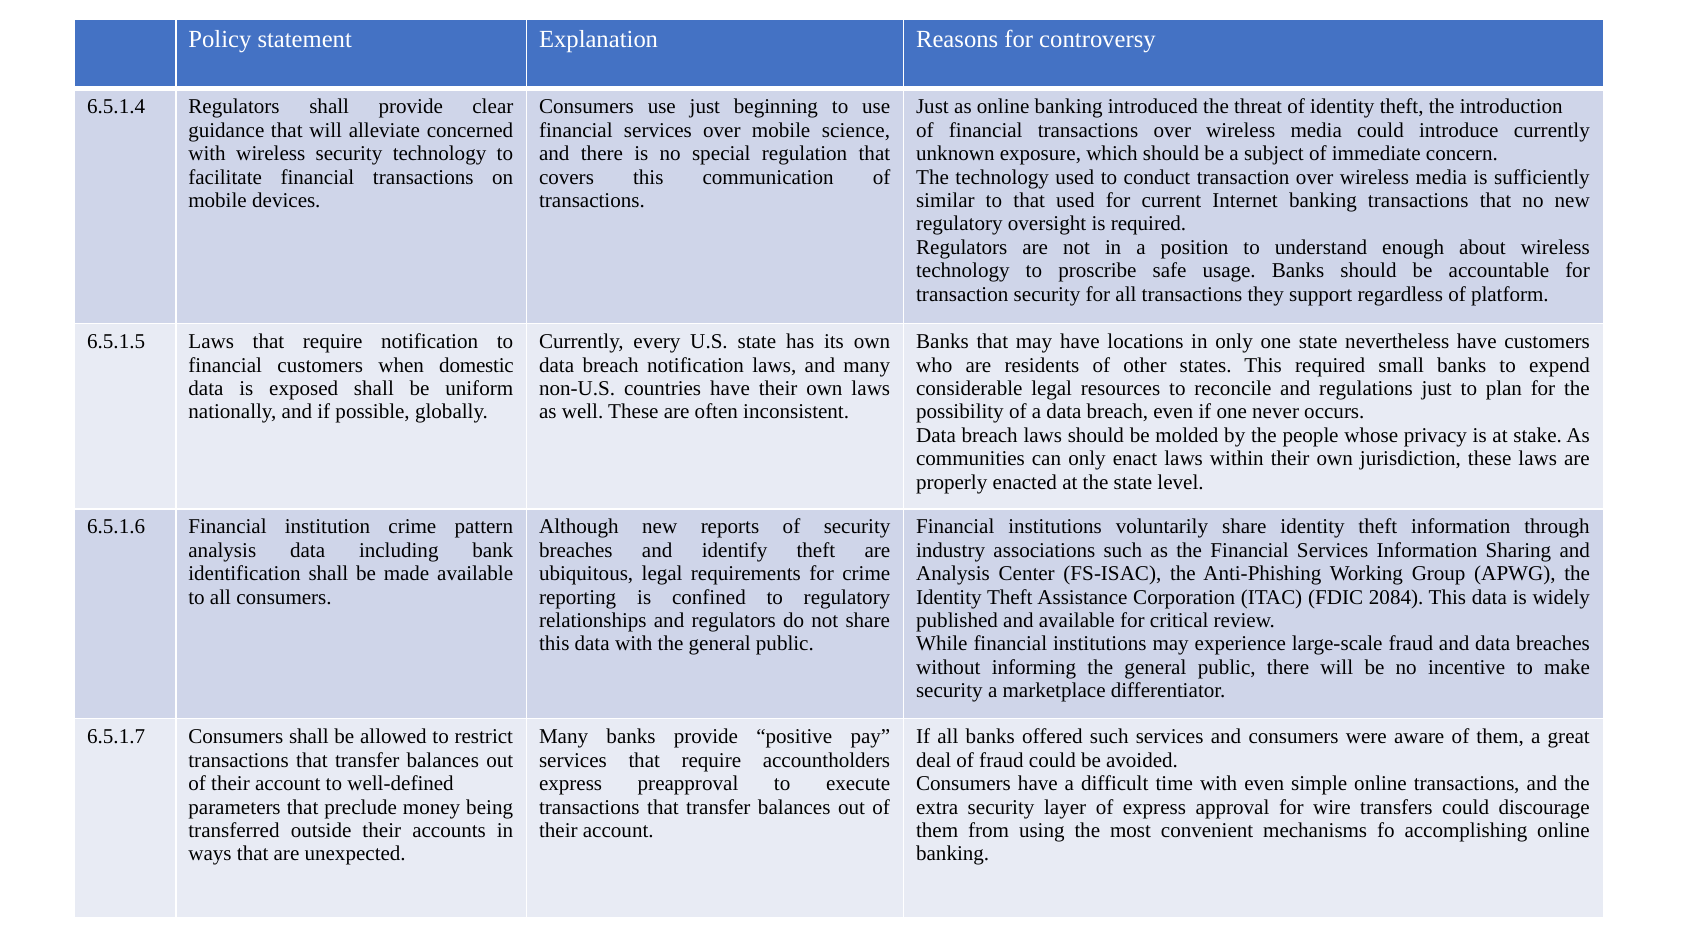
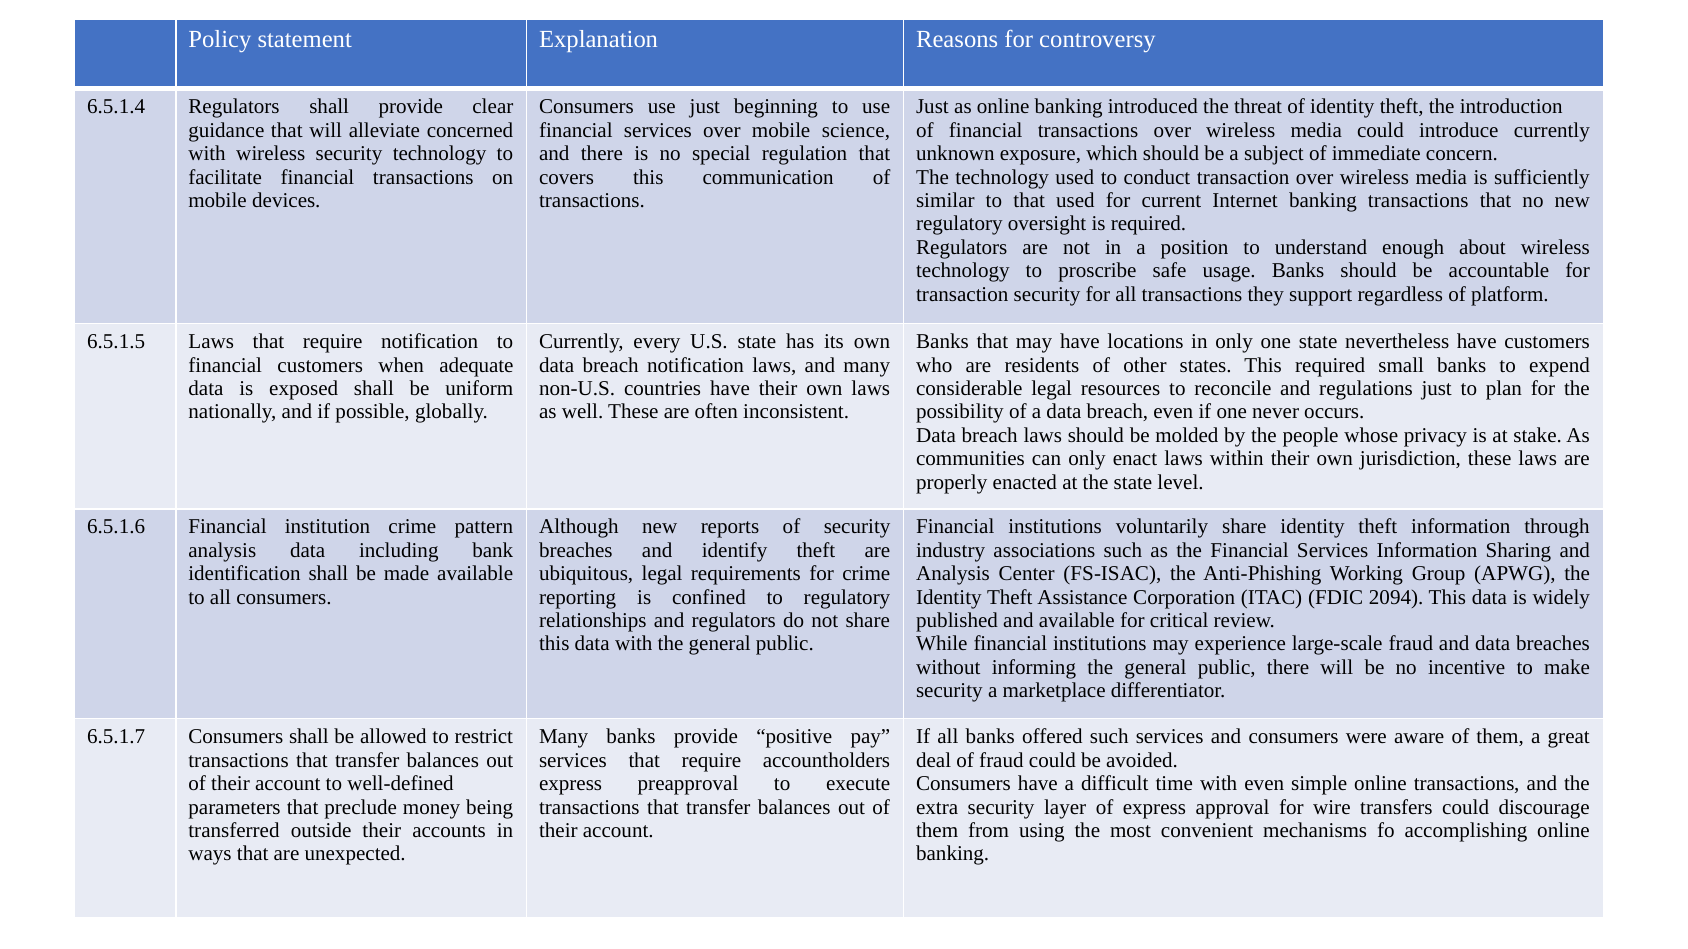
domestic: domestic -> adequate
2084: 2084 -> 2094
